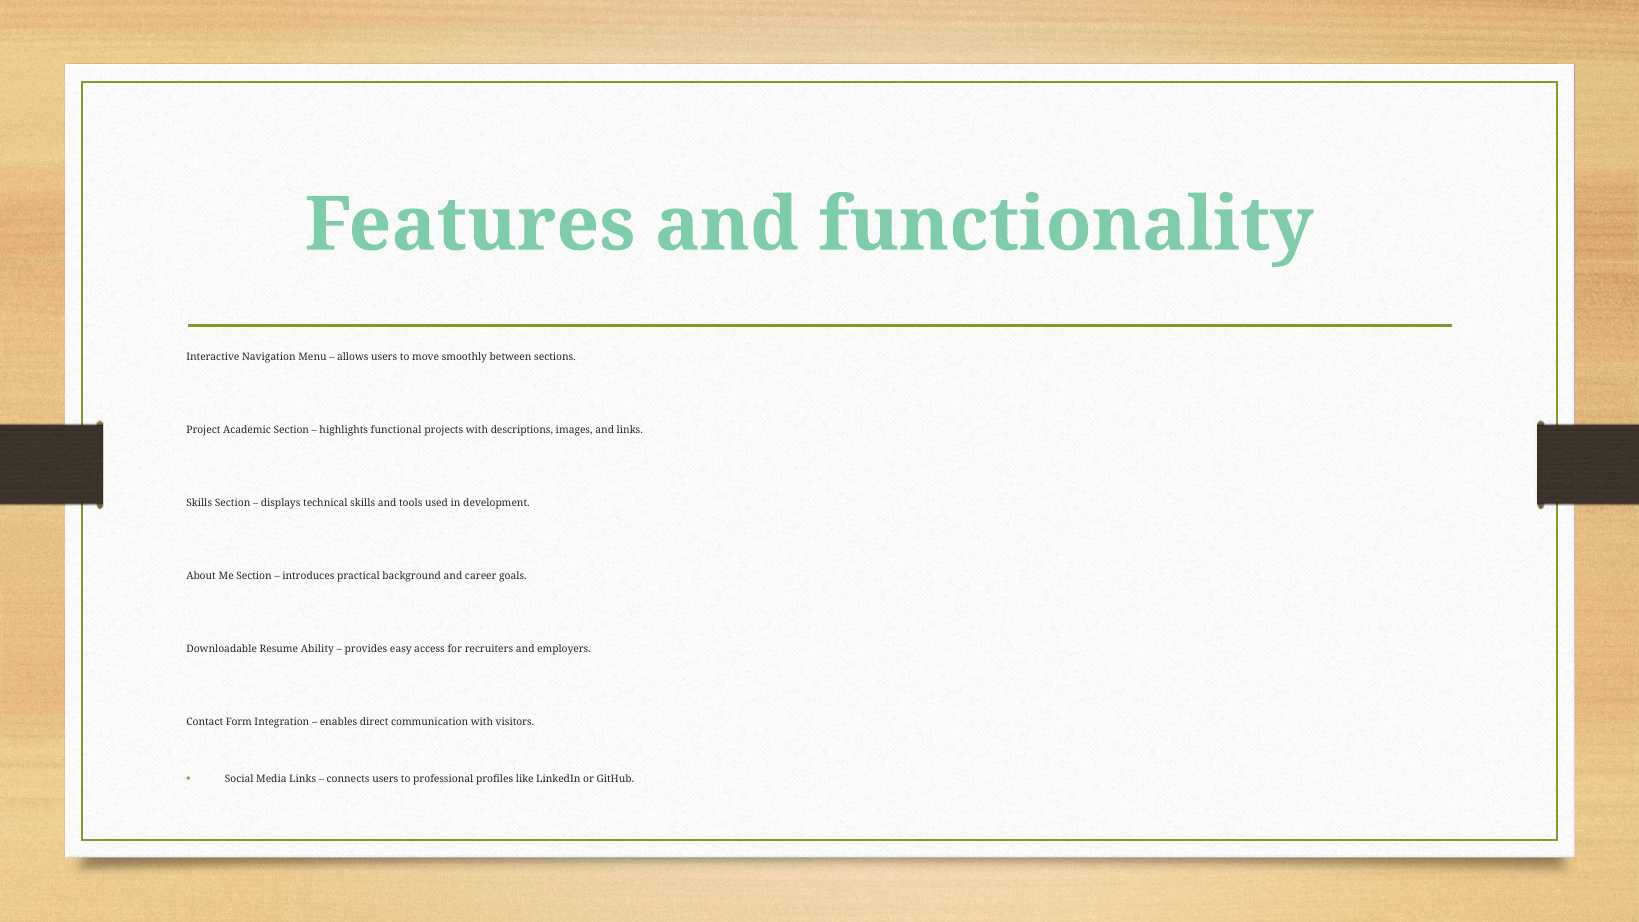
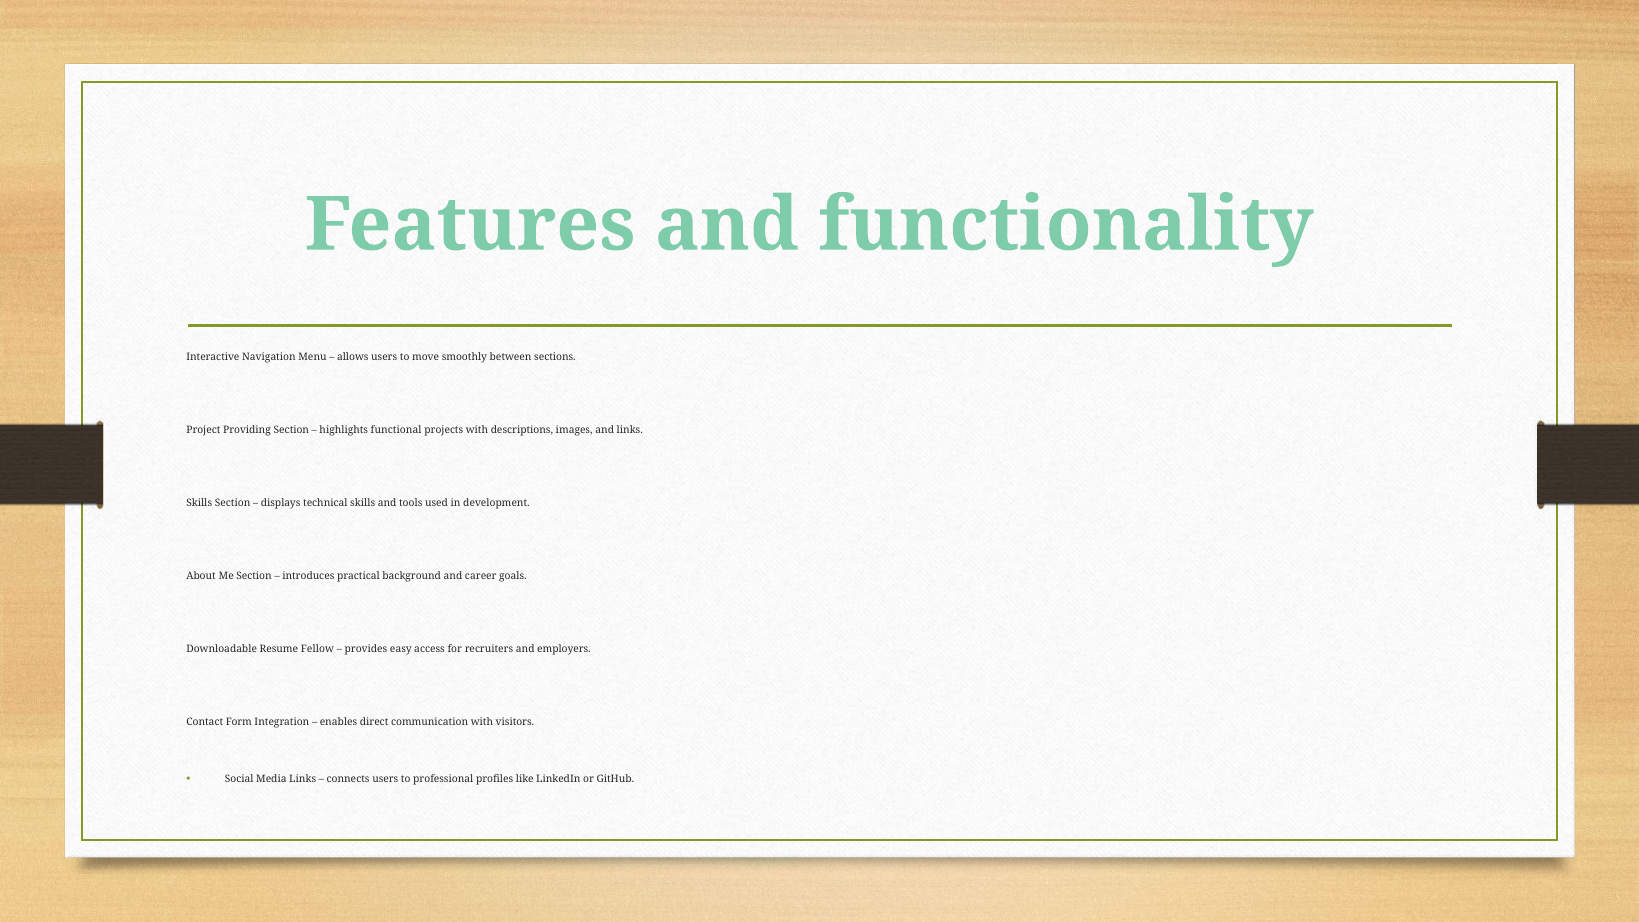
Academic: Academic -> Providing
Ability: Ability -> Fellow
